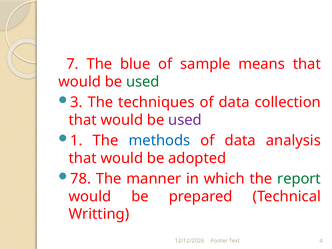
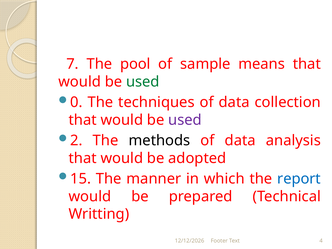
blue: blue -> pool
3: 3 -> 0
1: 1 -> 2
methods colour: blue -> black
78: 78 -> 15
report colour: green -> blue
